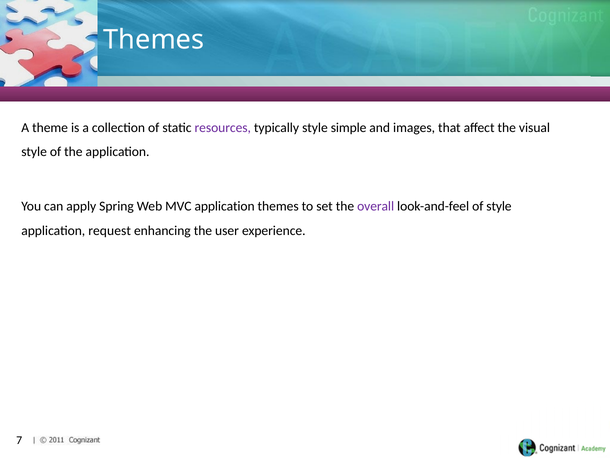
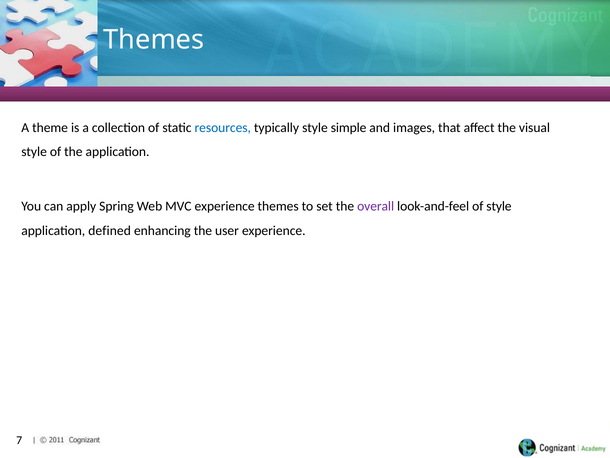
resources colour: purple -> blue
MVC application: application -> experience
request: request -> defined
